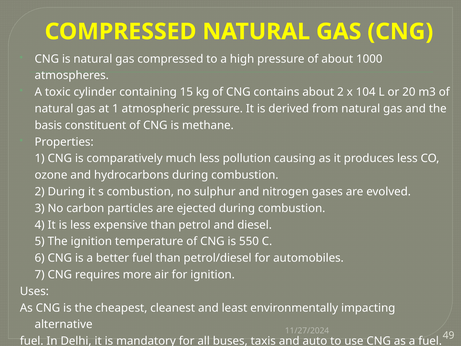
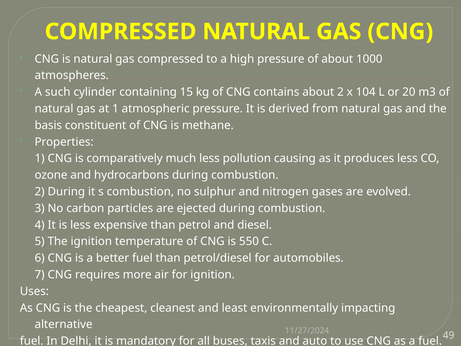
toxic: toxic -> such
